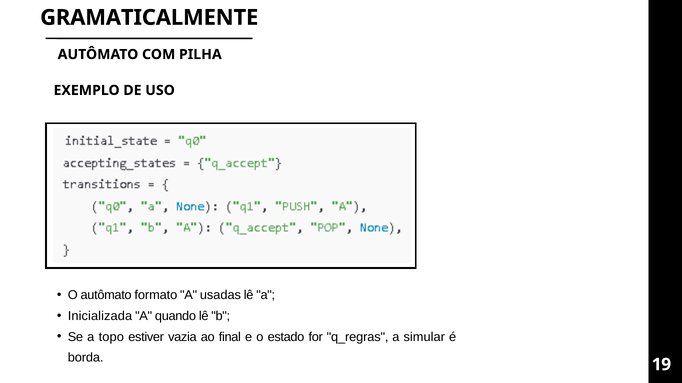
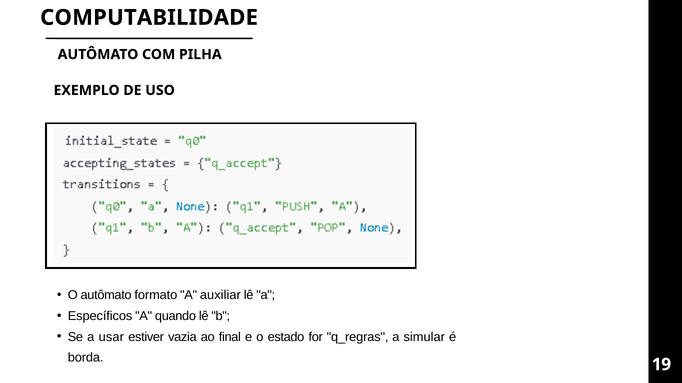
GRAMATICALMENTE: GRAMATICALMENTE -> COMPUTABILIDADE
usadas: usadas -> auxiliar
Inicializada: Inicializada -> Específicos
topo: topo -> usar
